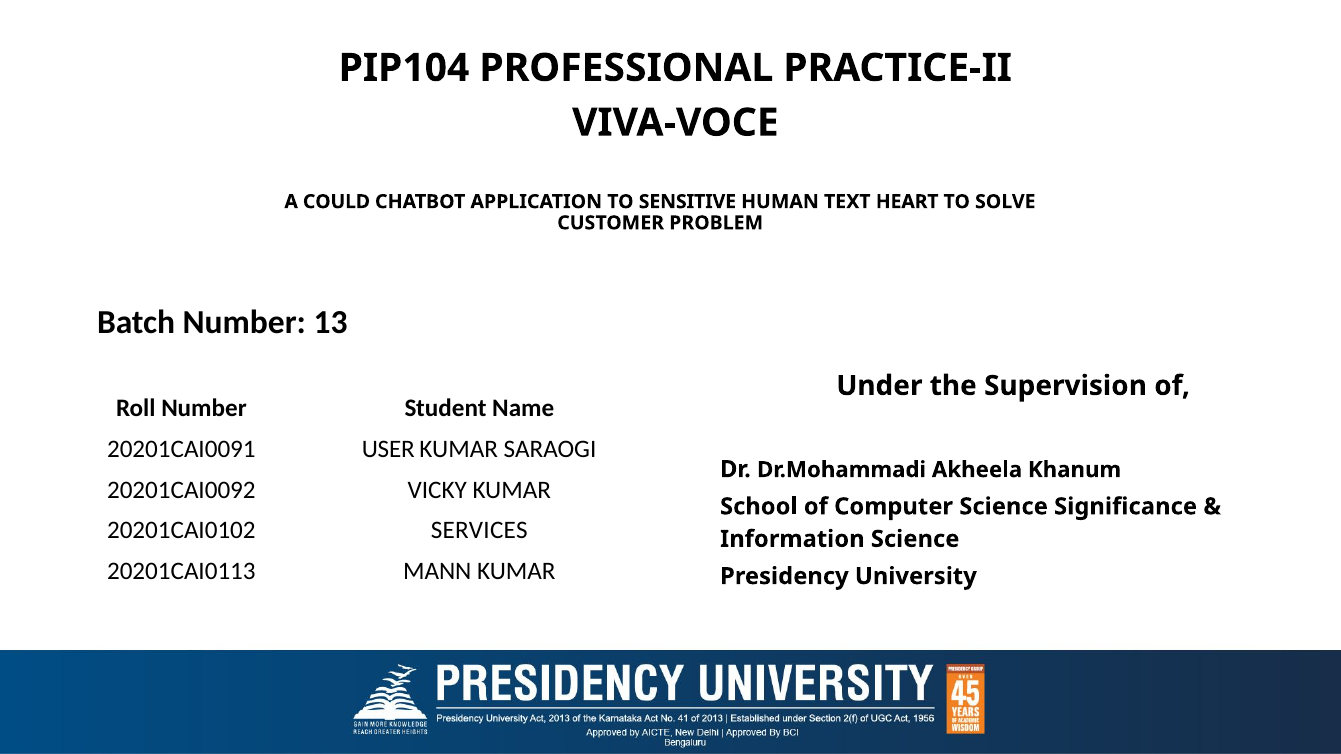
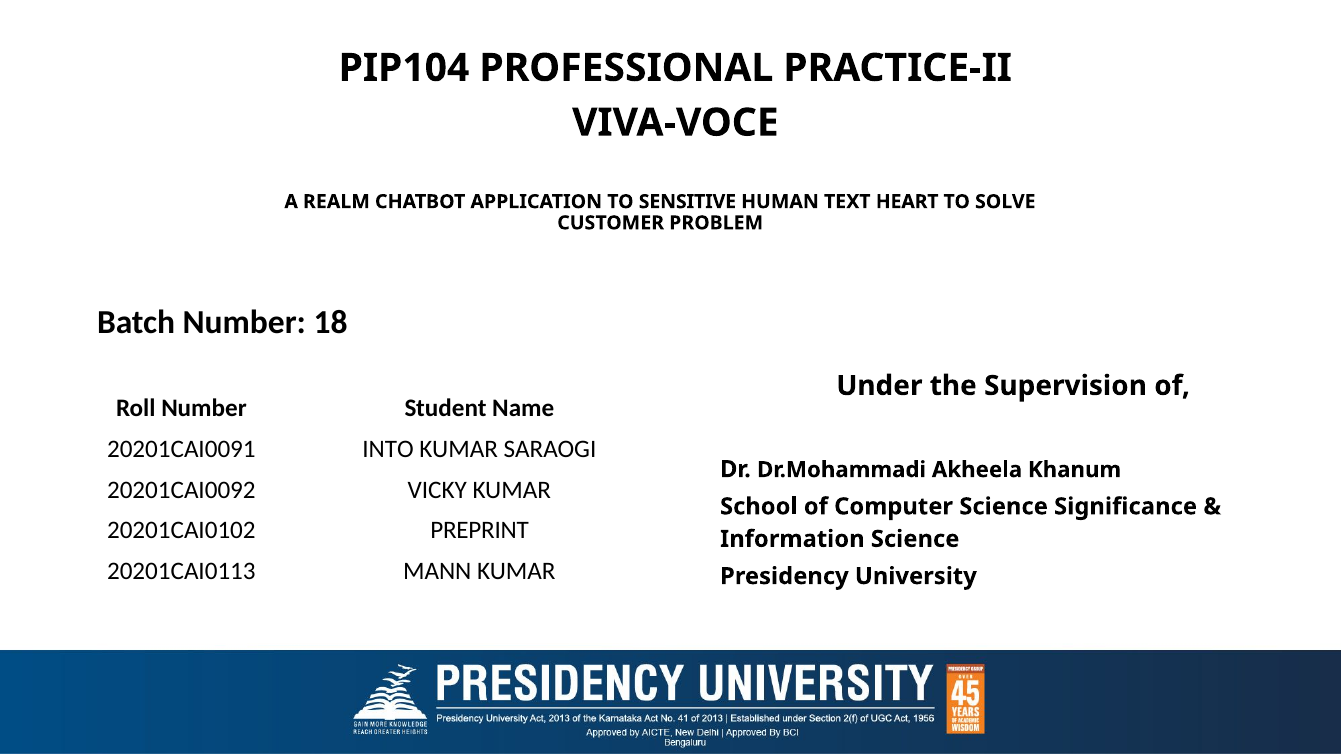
COULD: COULD -> REALM
13: 13 -> 18
USER: USER -> INTO
SERVICES: SERVICES -> PREPRINT
